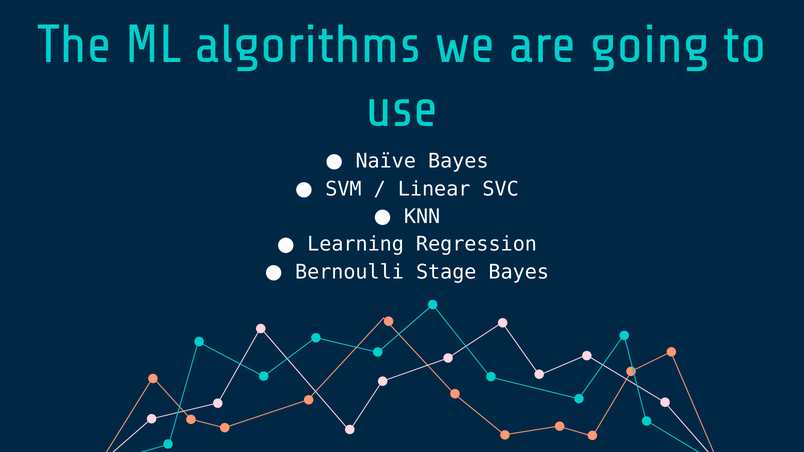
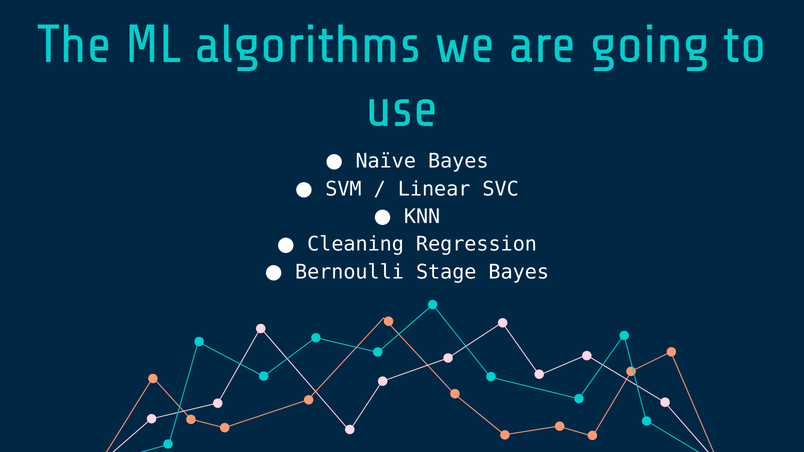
Learning: Learning -> Cleaning
